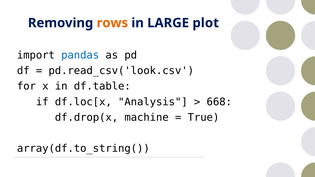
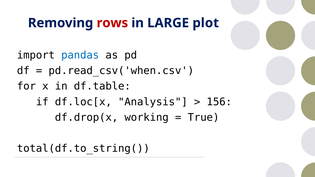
rows colour: orange -> red
pd.read_csv('look.csv: pd.read_csv('look.csv -> pd.read_csv('when.csv
668: 668 -> 156
machine: machine -> working
array(df.to_string(: array(df.to_string( -> total(df.to_string(
